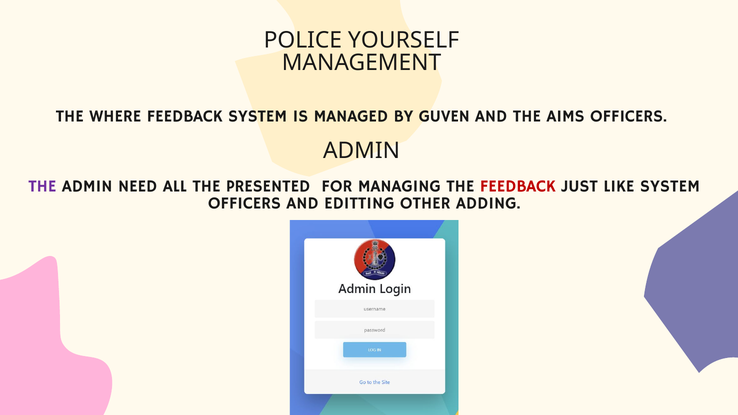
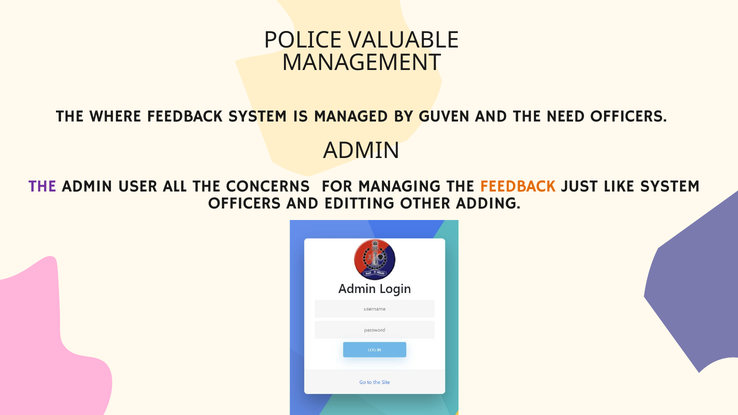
YOURSELF: YOURSELF -> VALUABLE
AIMS: AIMS -> NEED
NEED: NEED -> USER
PRESENTED: PRESENTED -> CONCERNS
FEEDBACK at (518, 186) colour: red -> orange
